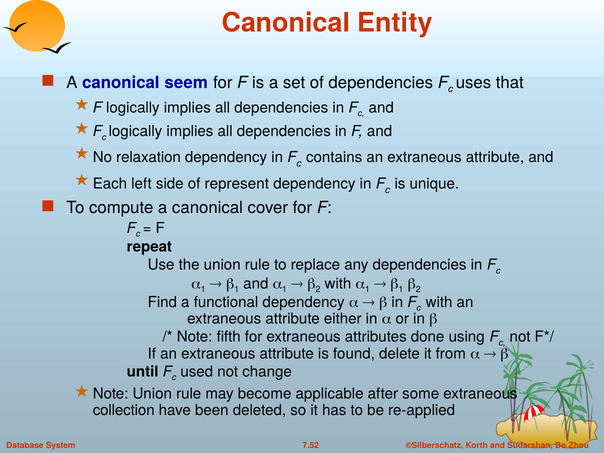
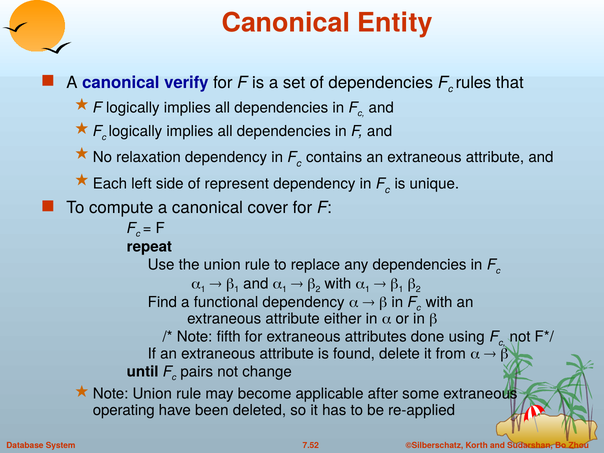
seem: seem -> verify
uses: uses -> rules
used: used -> pairs
collection: collection -> operating
